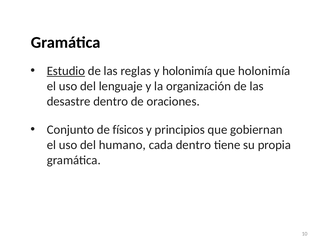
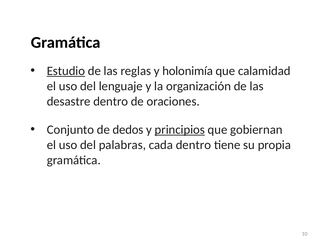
que holonimía: holonimía -> calamidad
físicos: físicos -> dedos
principios underline: none -> present
humano: humano -> palabras
